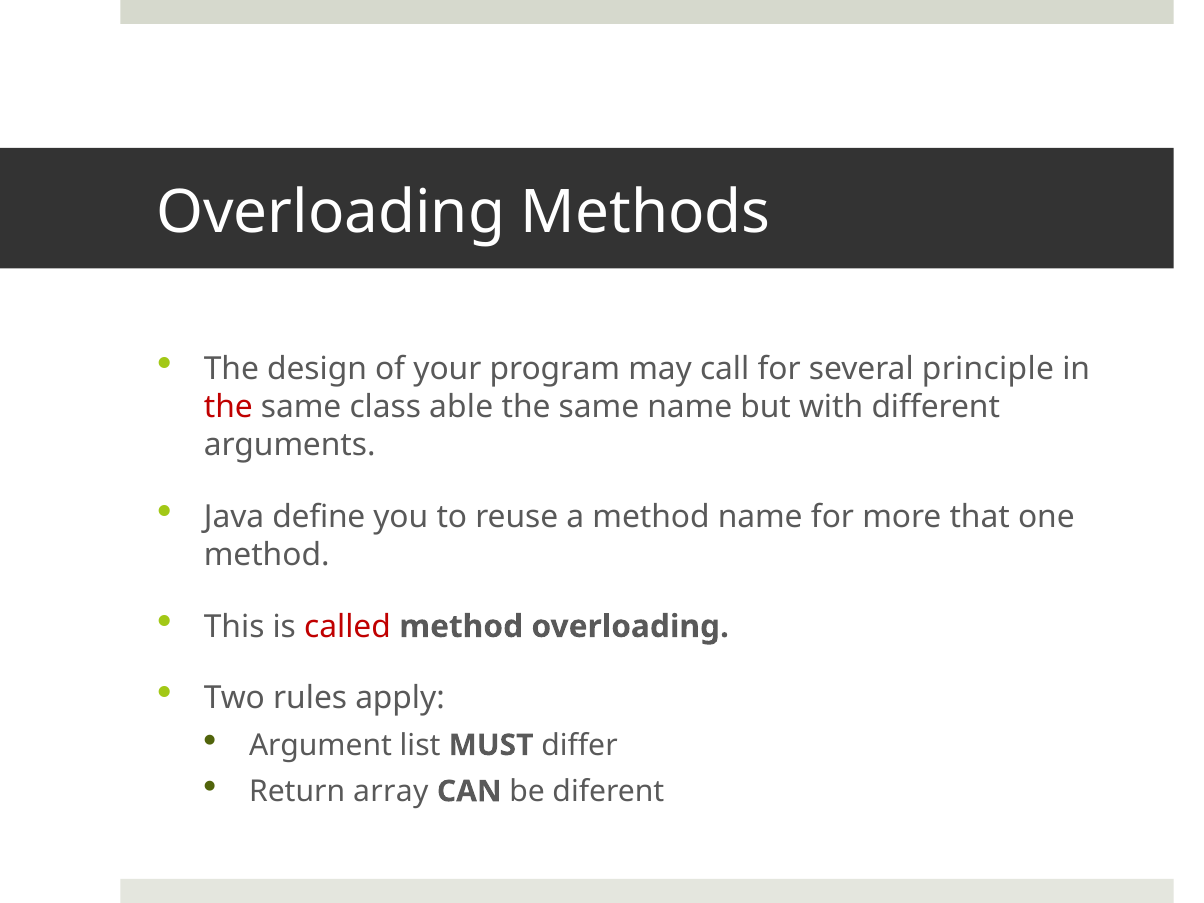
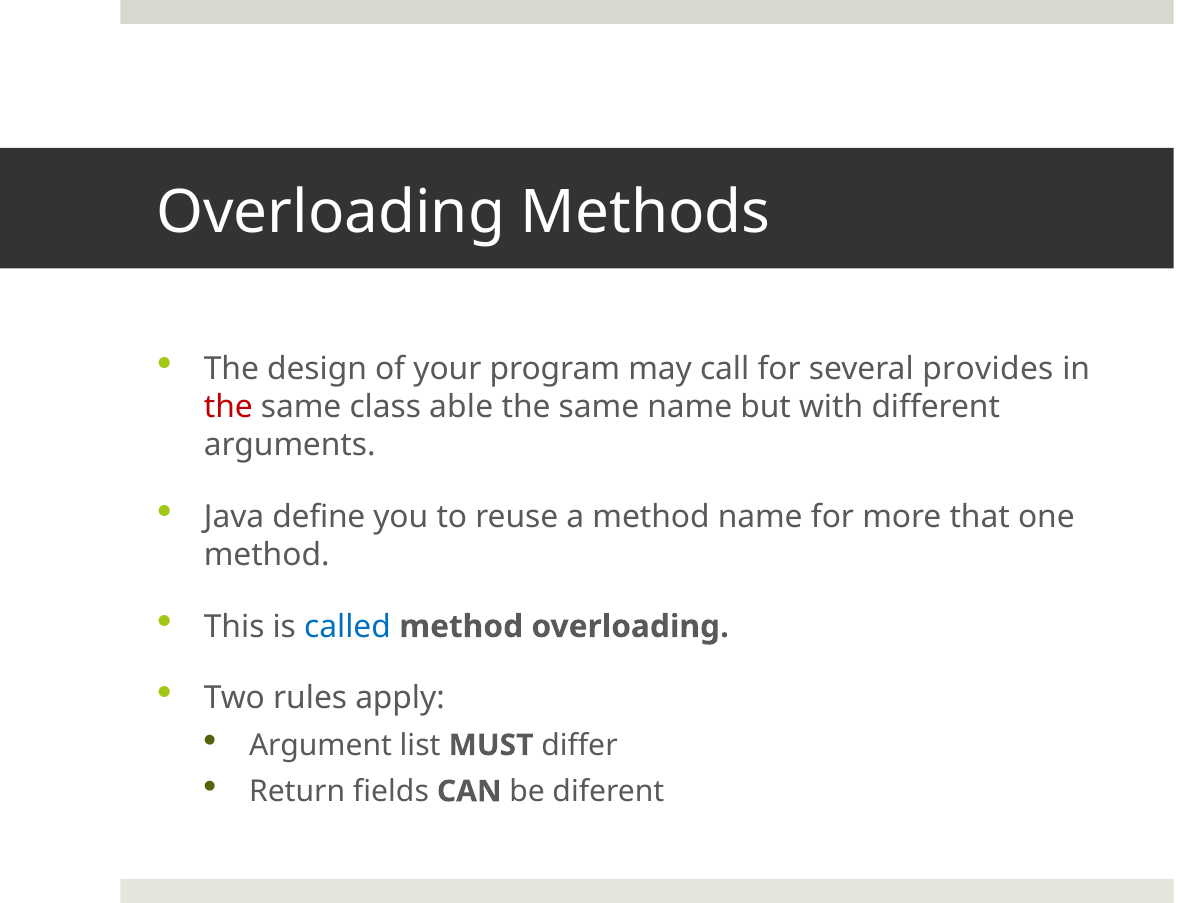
principle: principle -> provides
called colour: red -> blue
array: array -> fields
